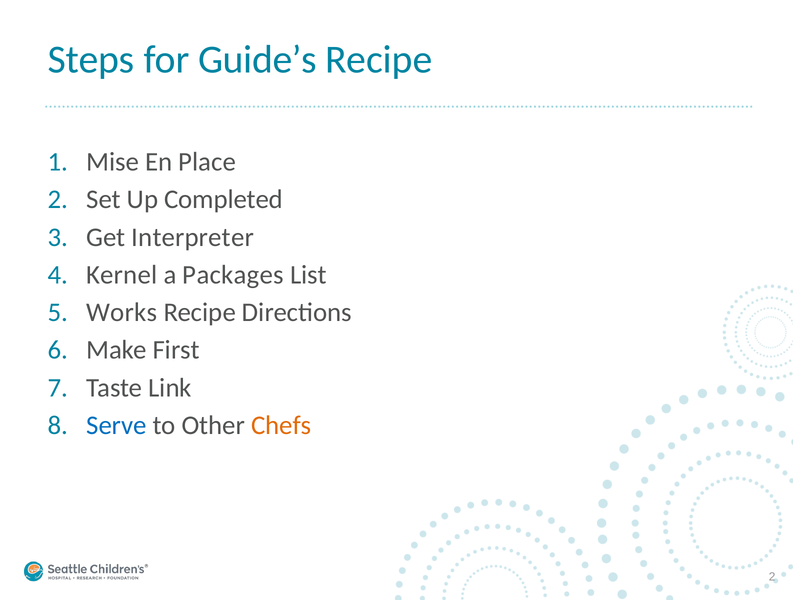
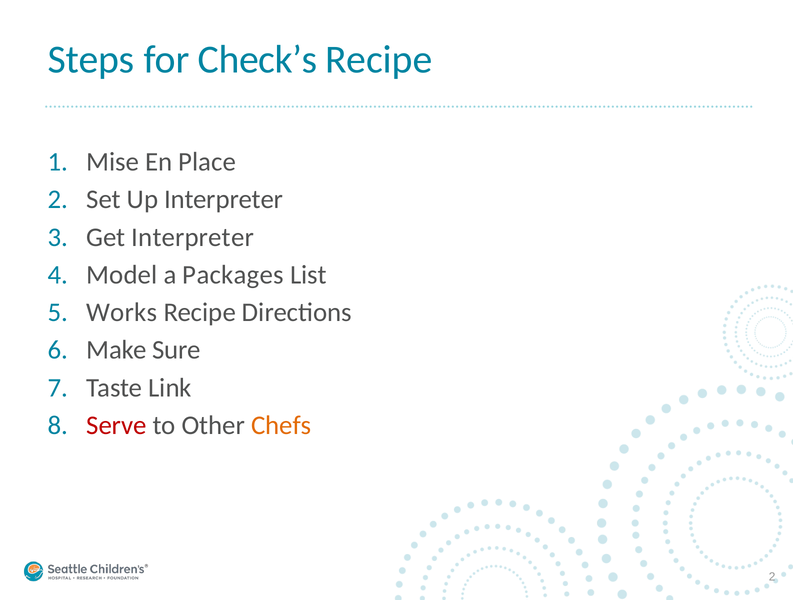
Guide’s: Guide’s -> Check’s
Up Completed: Completed -> Interpreter
Kernel: Kernel -> Model
First: First -> Sure
Serve colour: blue -> red
